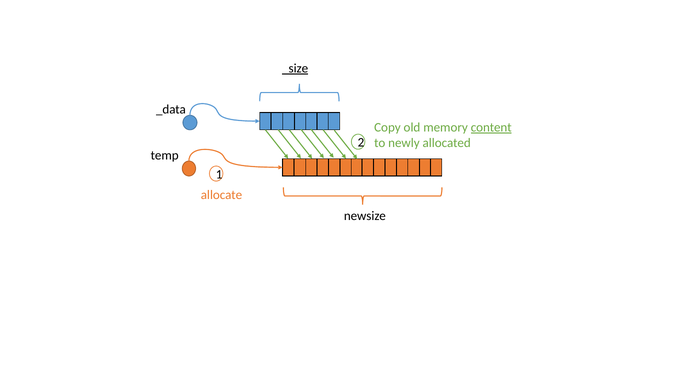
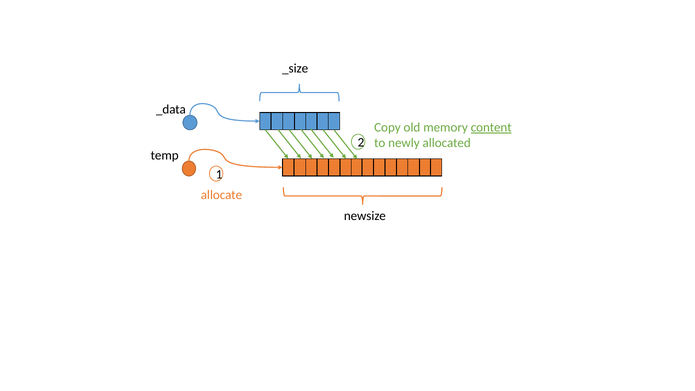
_size underline: present -> none
